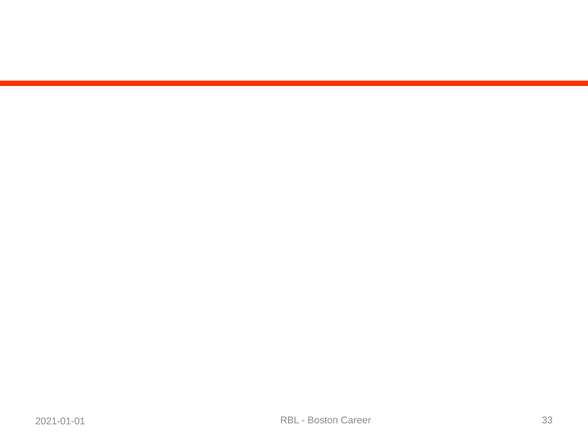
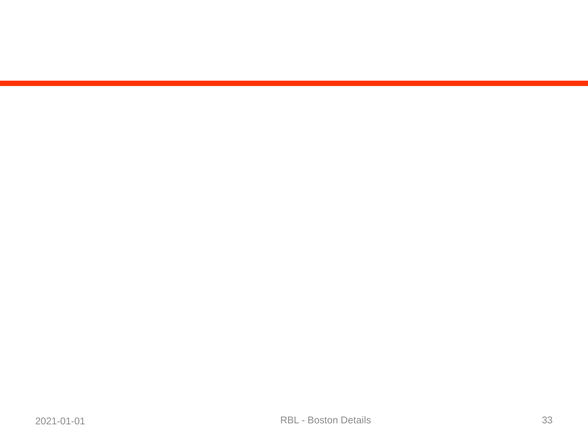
Career: Career -> Details
